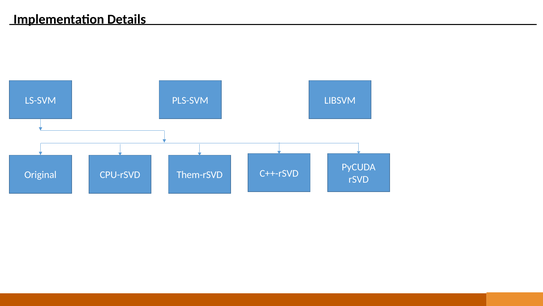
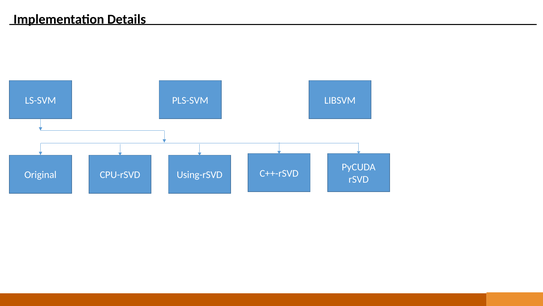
Them-rSVD: Them-rSVD -> Using-rSVD
